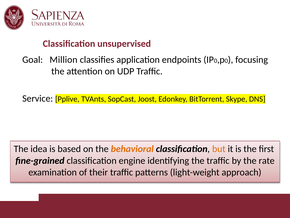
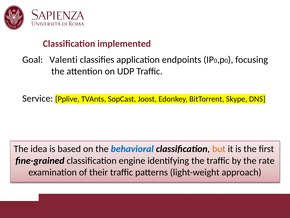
unsupervised: unsupervised -> implemented
Million: Million -> Valenti
behavioral colour: orange -> blue
